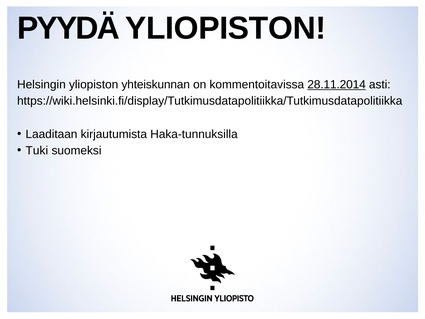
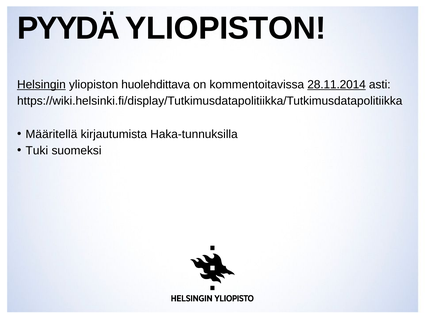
Helsingin underline: none -> present
yhteiskunnan: yhteiskunnan -> huolehdittava
Laaditaan: Laaditaan -> Määritellä
